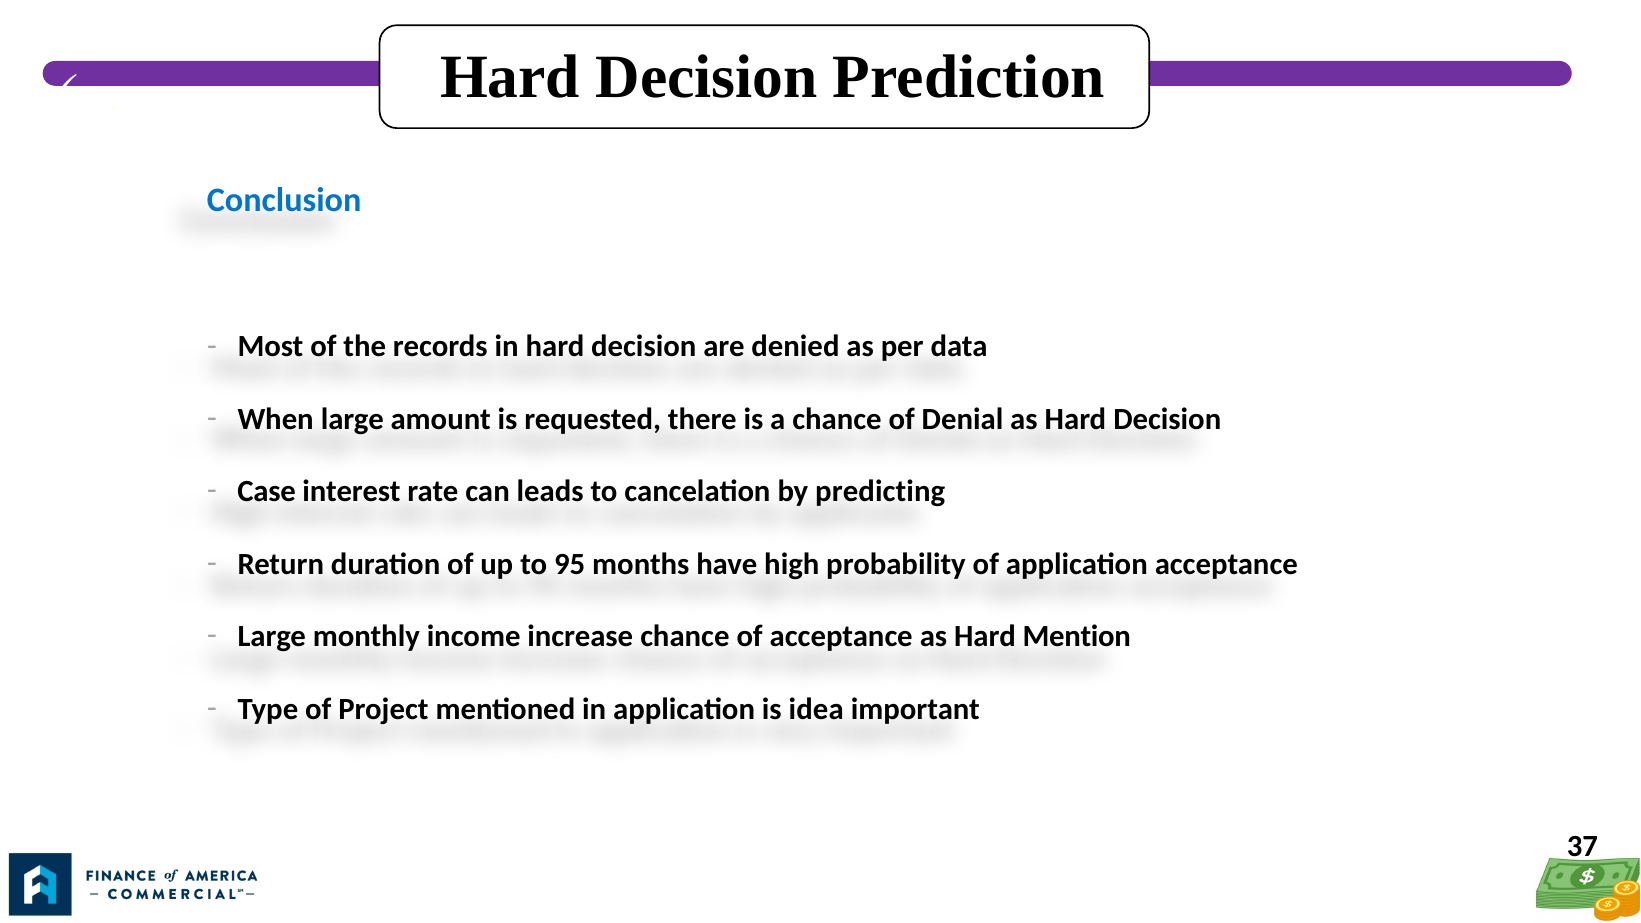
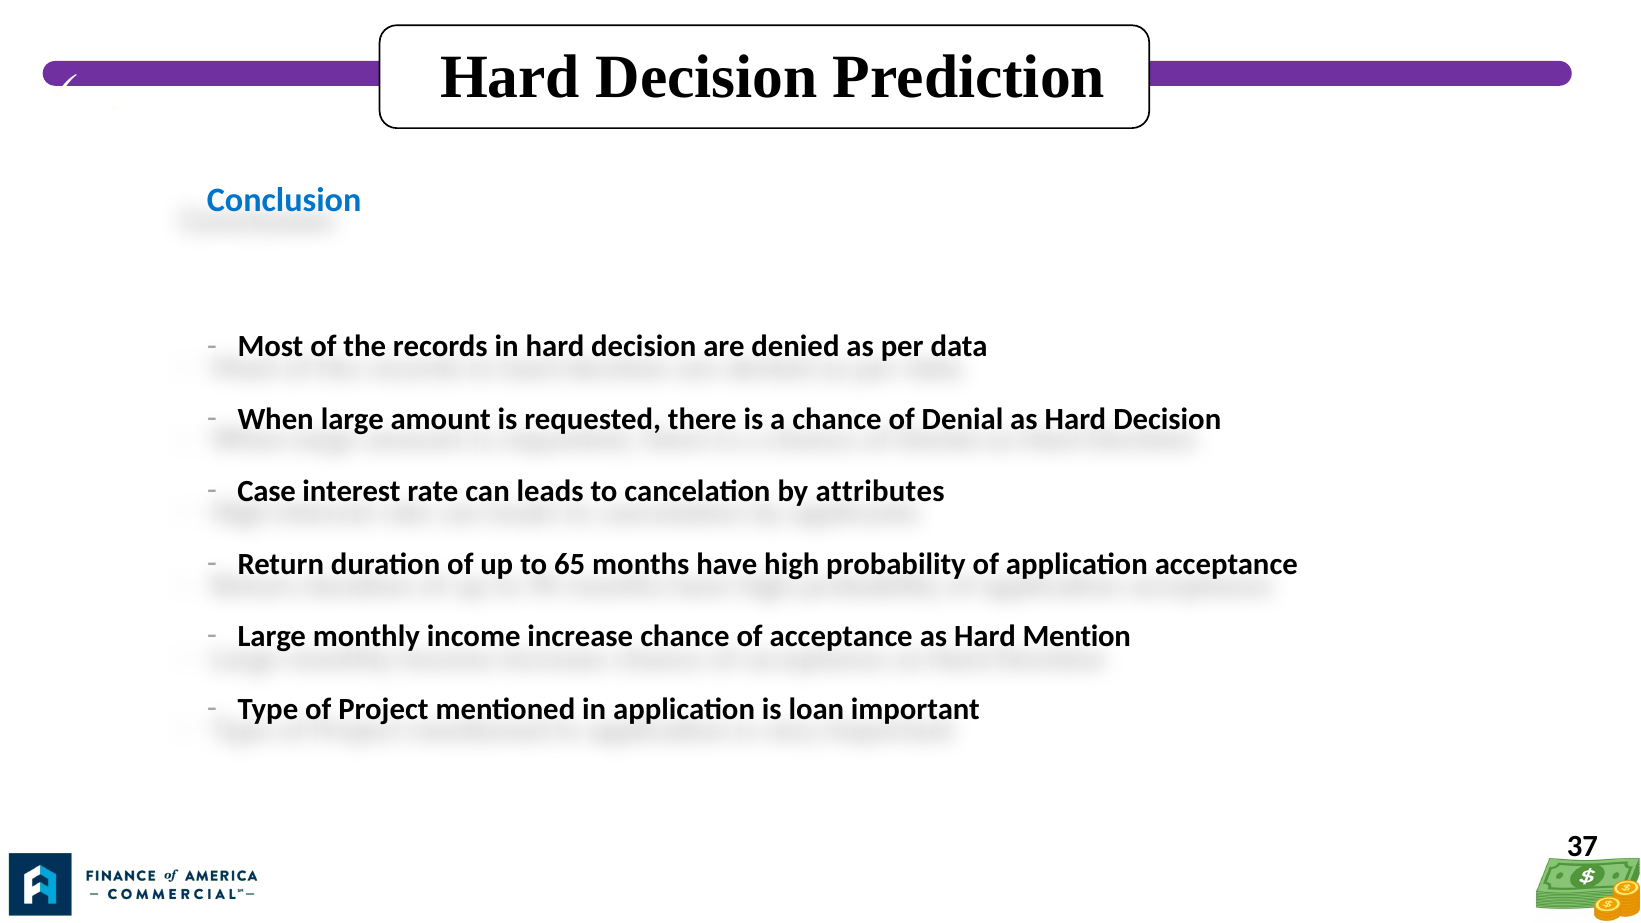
predicting: predicting -> attributes
95: 95 -> 65
idea: idea -> loan
